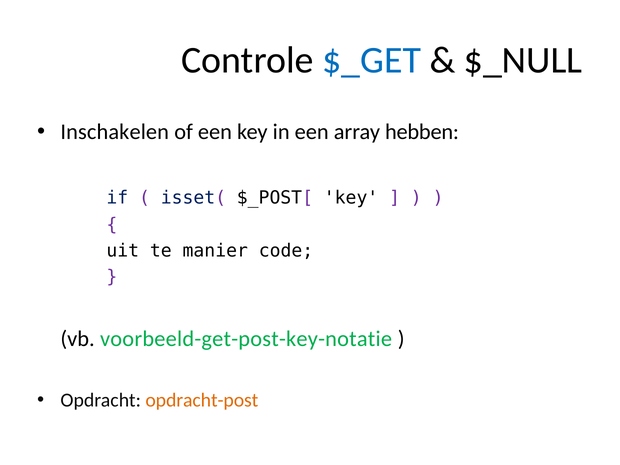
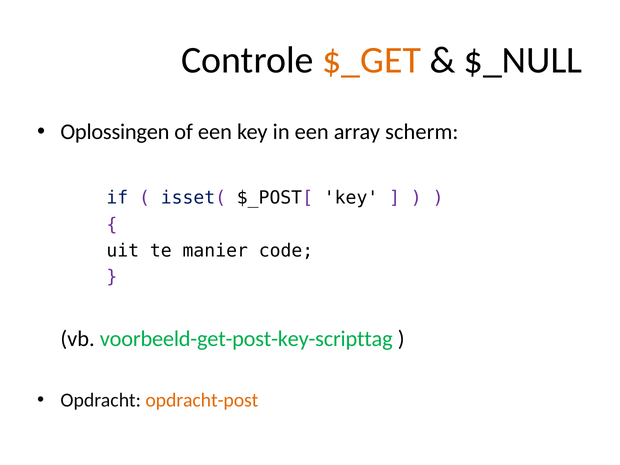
$_GET colour: blue -> orange
Inschakelen: Inschakelen -> Oplossingen
hebben: hebben -> scherm
voorbeeld-get-post-key-notatie: voorbeeld-get-post-key-notatie -> voorbeeld-get-post-key-scripttag
